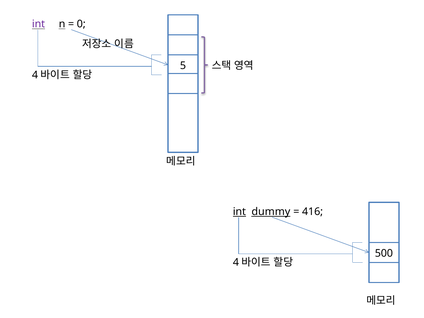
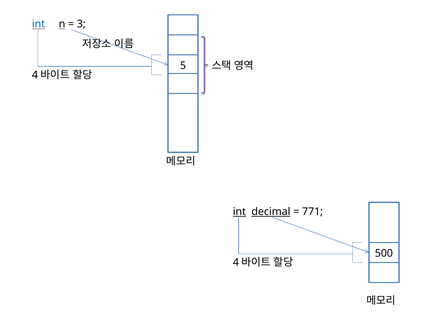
int at (38, 24) colour: purple -> blue
0: 0 -> 3
dummy: dummy -> decimal
416: 416 -> 771
